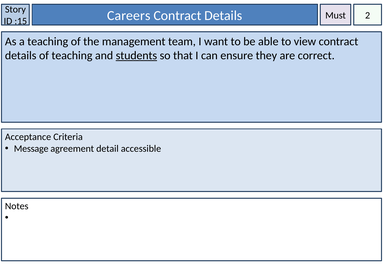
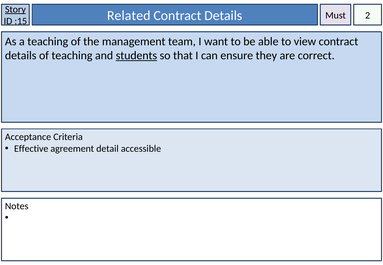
Story underline: none -> present
Careers: Careers -> Related
Message: Message -> Effective
